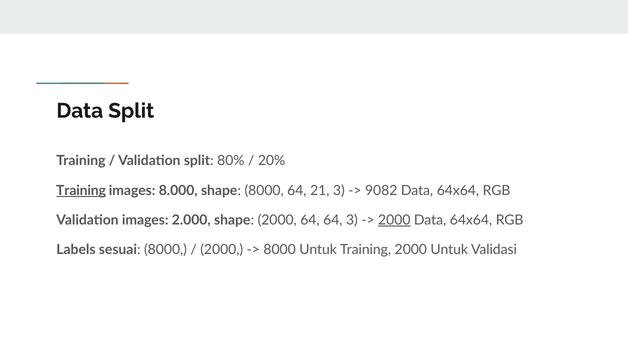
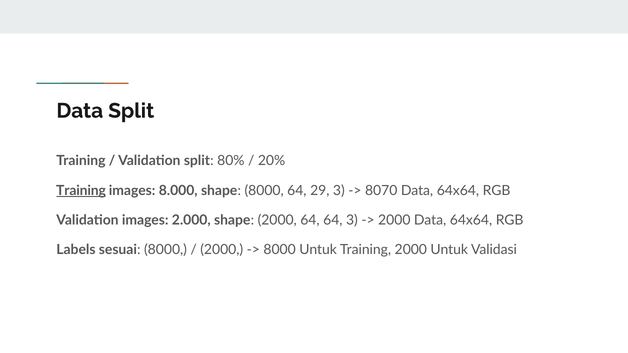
21: 21 -> 29
9082: 9082 -> 8070
2000 at (394, 220) underline: present -> none
